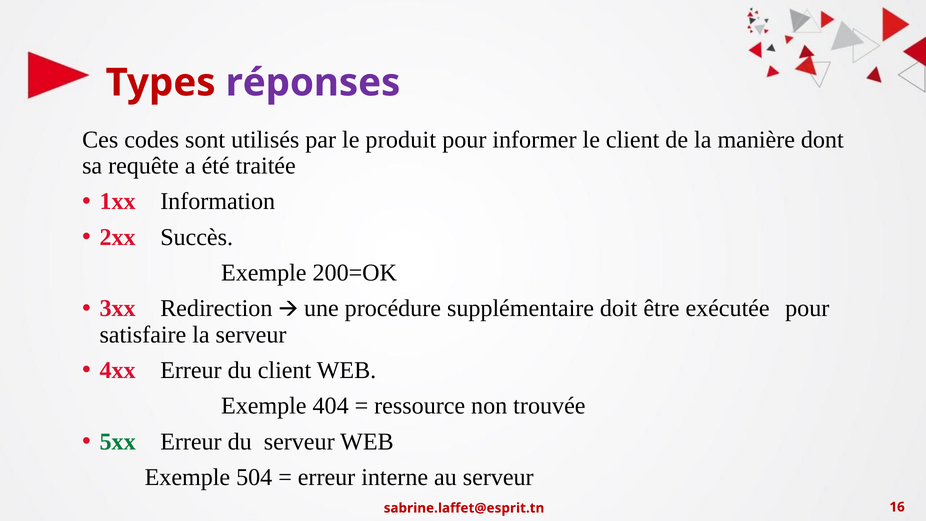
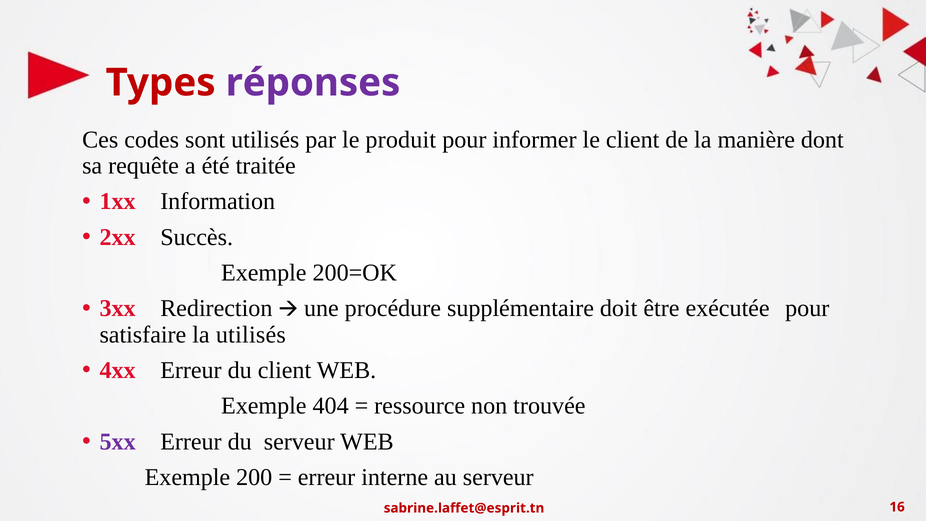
la serveur: serveur -> utilisés
5xx colour: green -> purple
504: 504 -> 200
